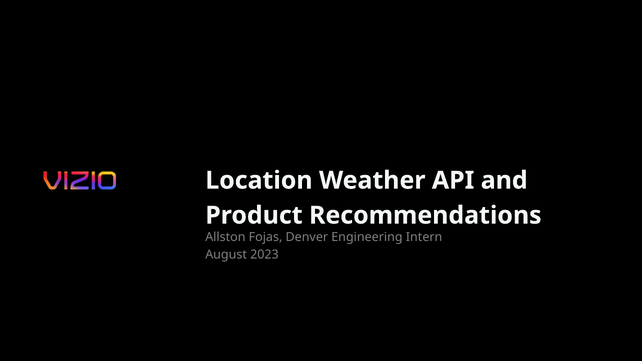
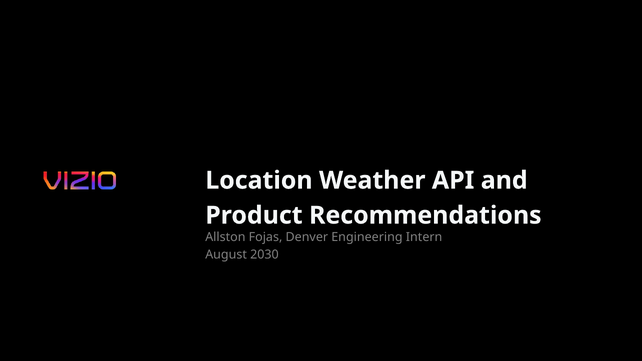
2023: 2023 -> 2030
